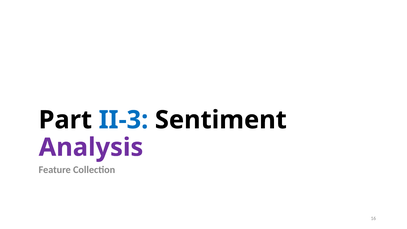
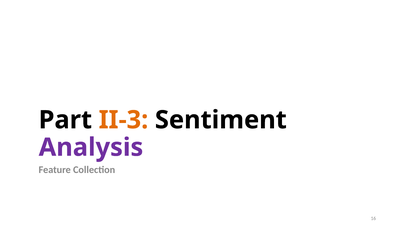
II-3 colour: blue -> orange
